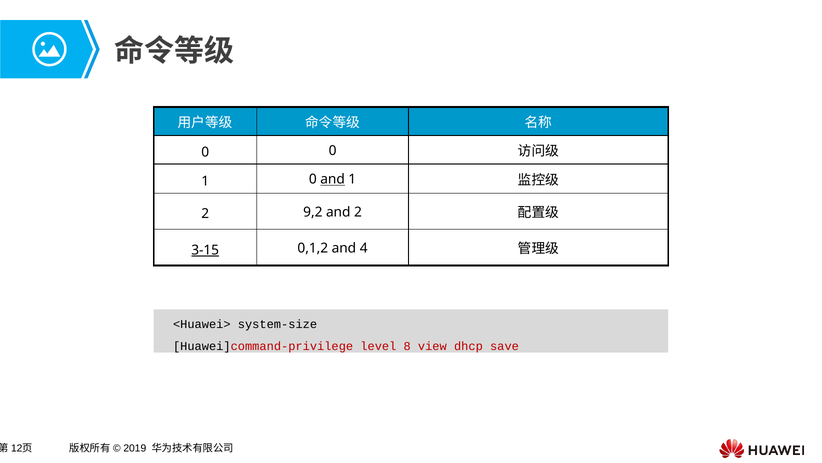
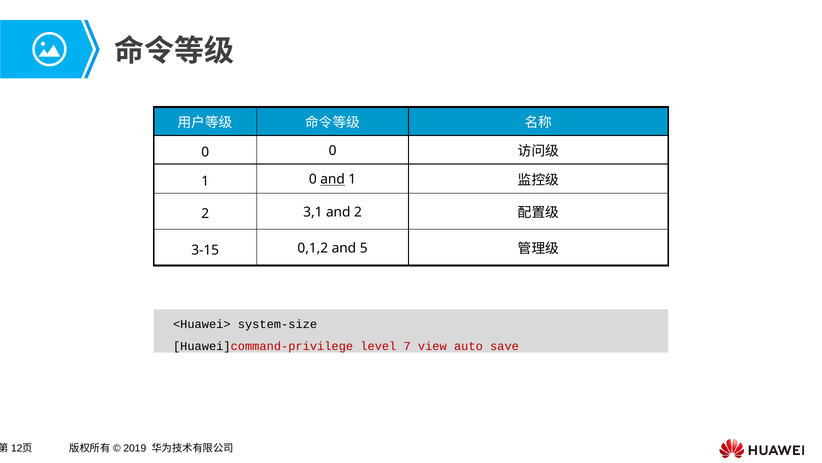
9,2: 9,2 -> 3,1
3-15 underline: present -> none
4: 4 -> 5
8: 8 -> 7
dhcp: dhcp -> auto
